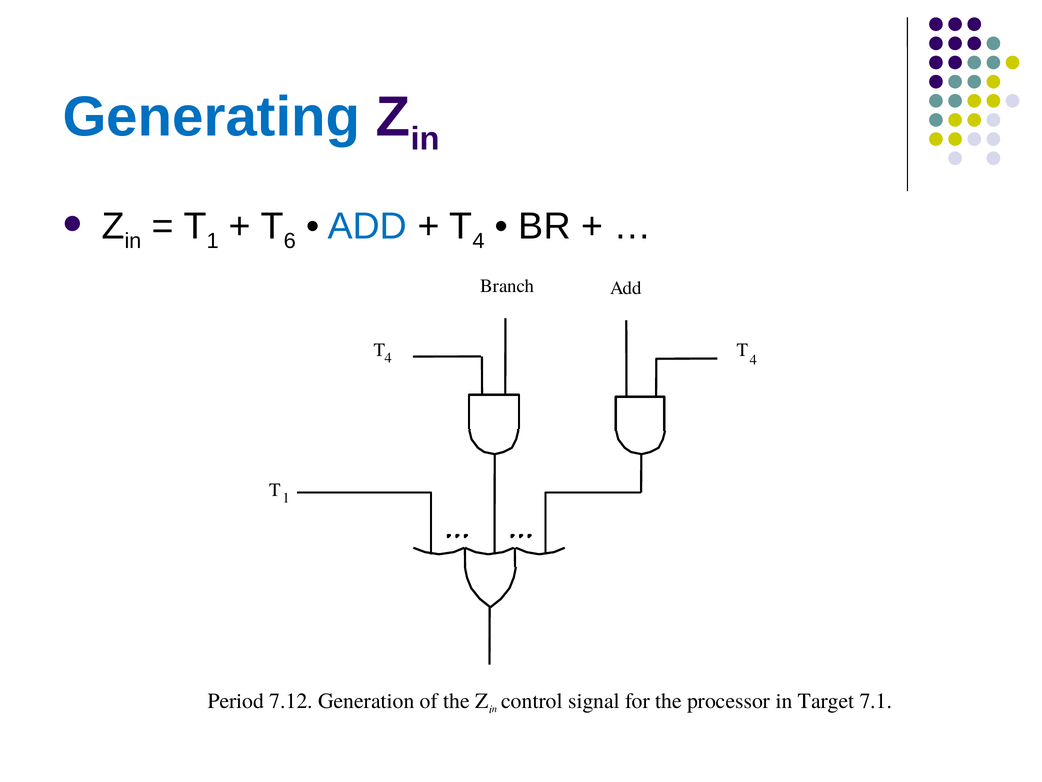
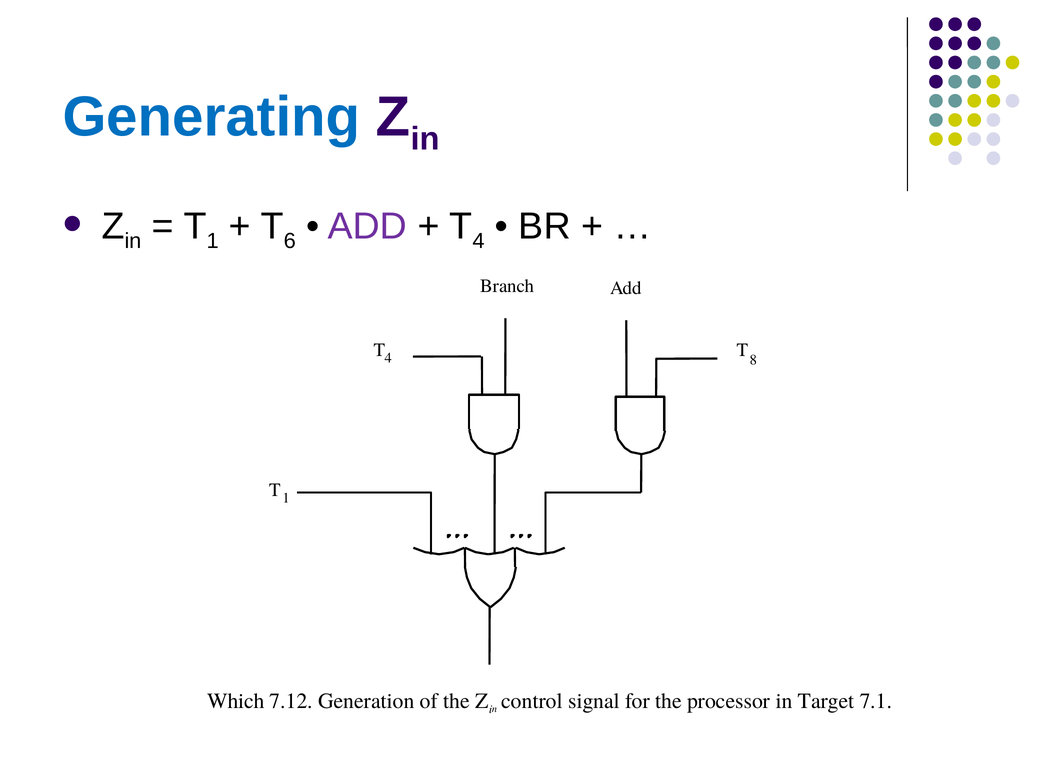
ADD at (367, 226) colour: blue -> purple
4 T 4: 4 -> 8
Period: Period -> Which
